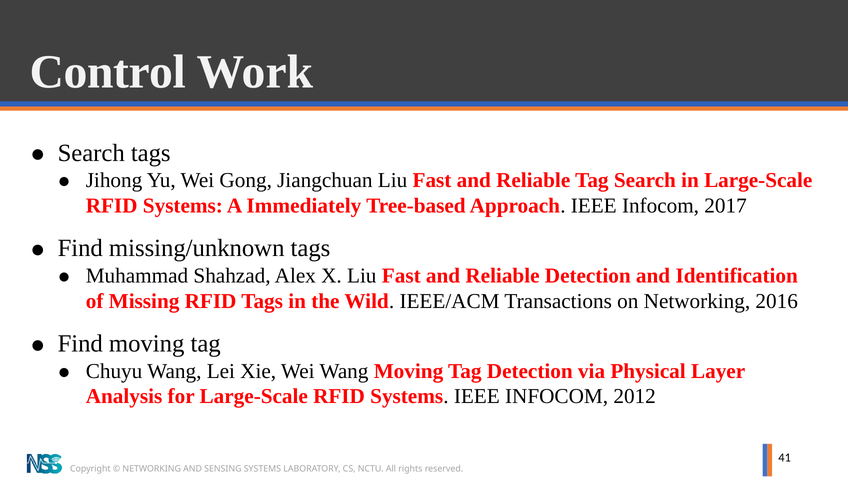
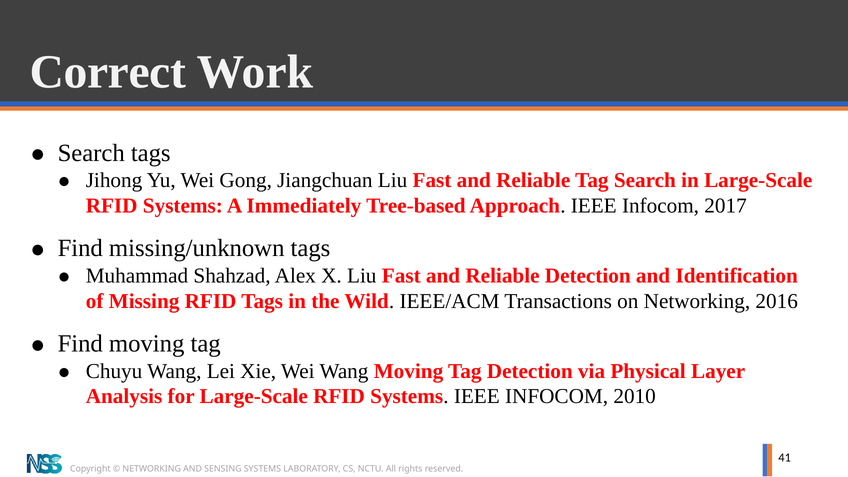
Control: Control -> Correct
2012: 2012 -> 2010
